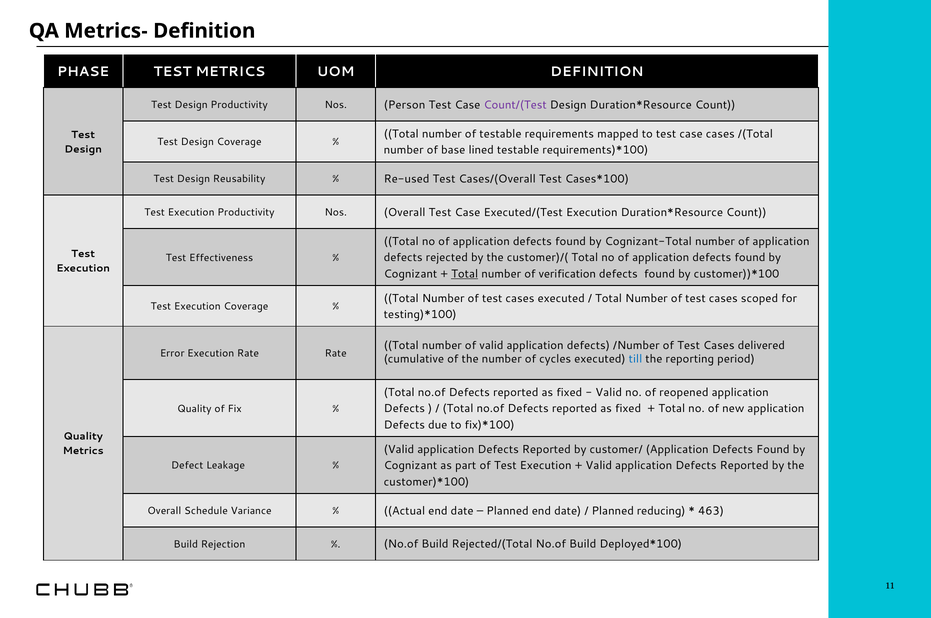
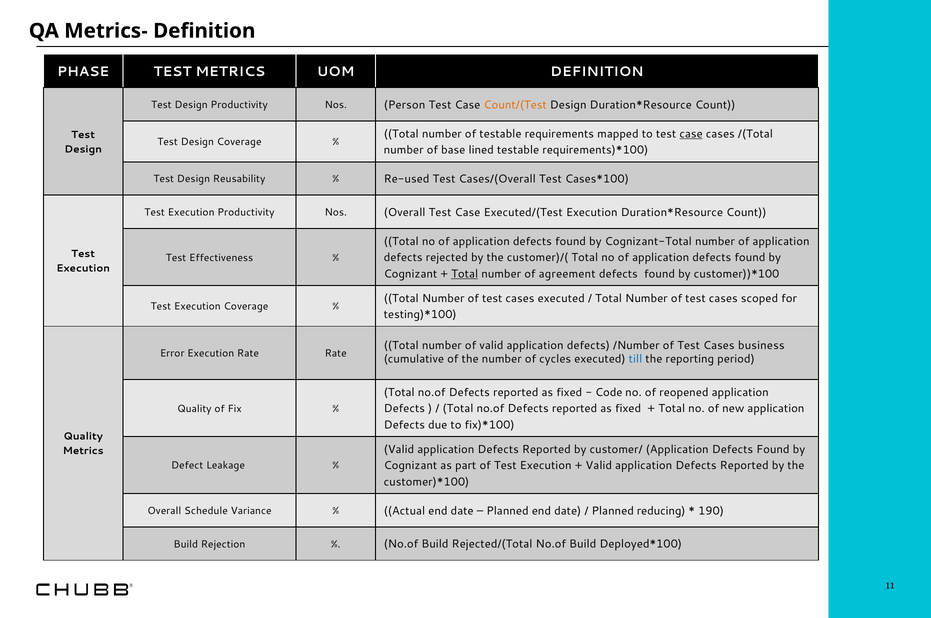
Count/(Test colour: purple -> orange
case at (691, 134) underline: none -> present
verification: verification -> agreement
delivered: delivered -> business
Valid at (609, 392): Valid -> Code
463: 463 -> 190
